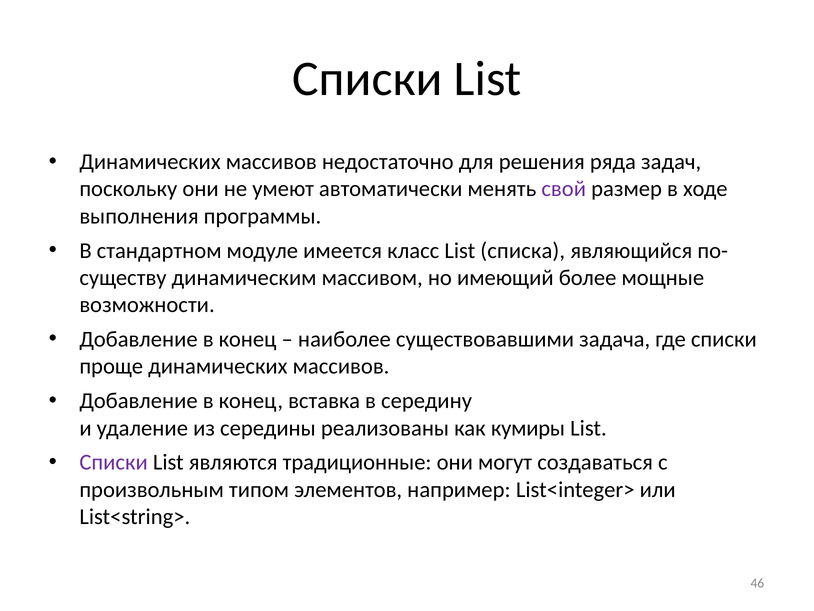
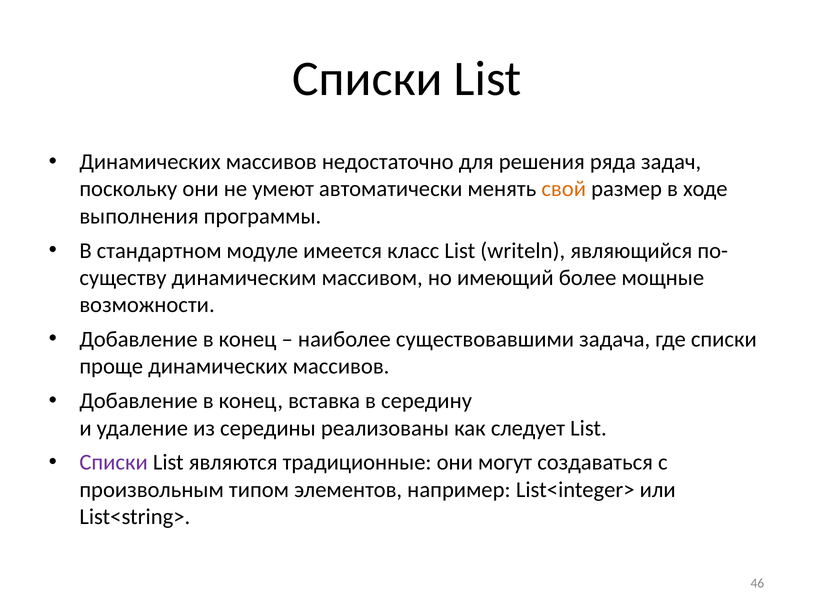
свой colour: purple -> orange
списка: списка -> writeln
кумиры: кумиры -> следует
